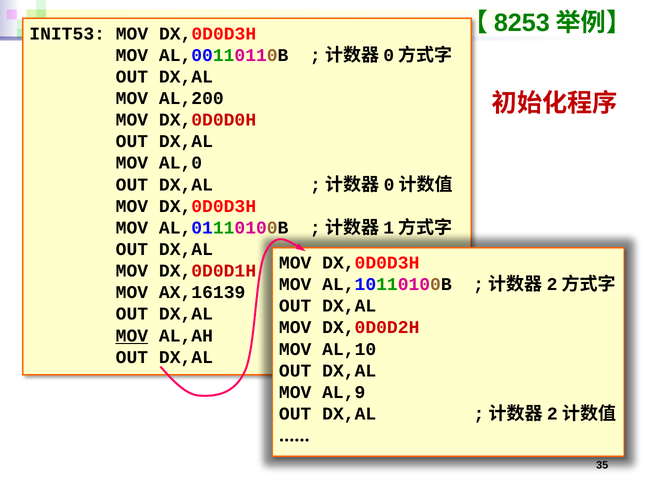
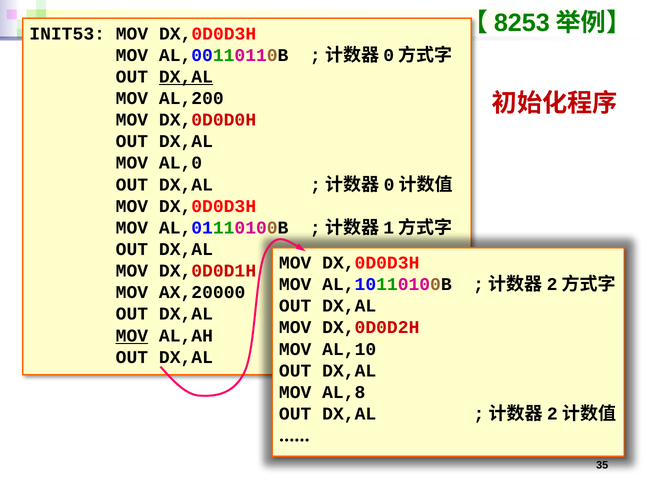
DX,AL at (186, 77) underline: none -> present
AX,16139: AX,16139 -> AX,20000
AL,9: AL,9 -> AL,8
